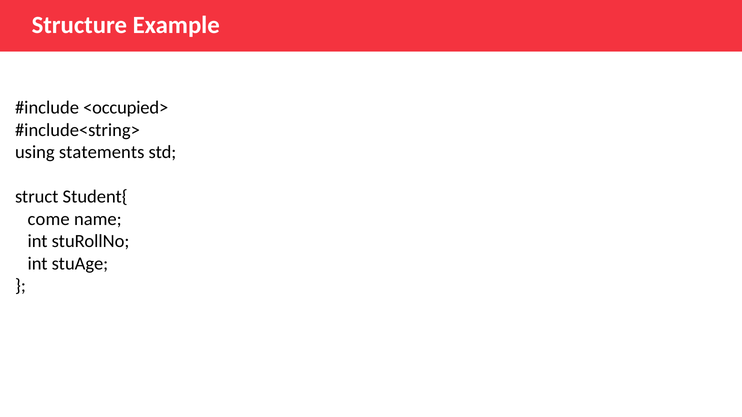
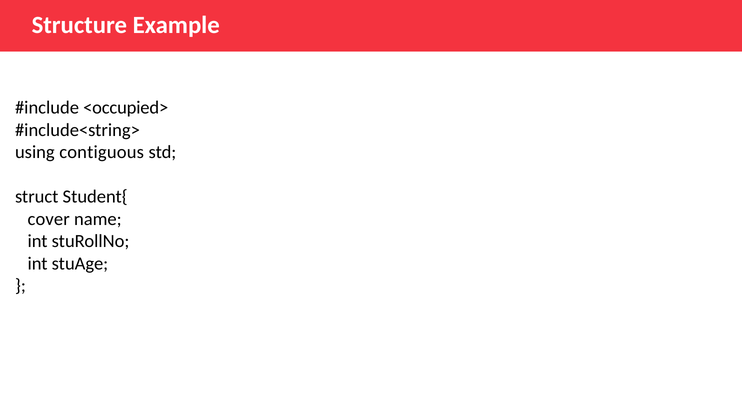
statements: statements -> contiguous
come: come -> cover
